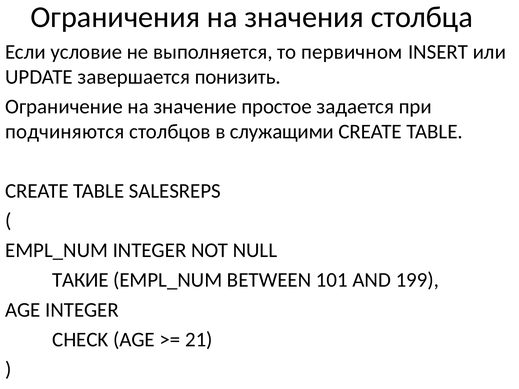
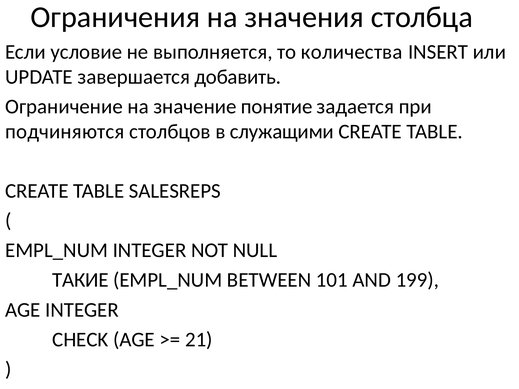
первичном: первичном -> количества
понизить: понизить -> добавить
простое: простое -> понятие
